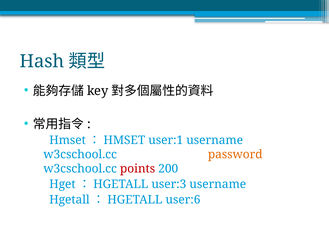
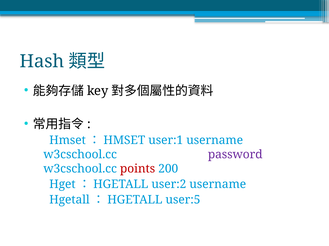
password colour: orange -> purple
user:3: user:3 -> user:2
user:6: user:6 -> user:5
